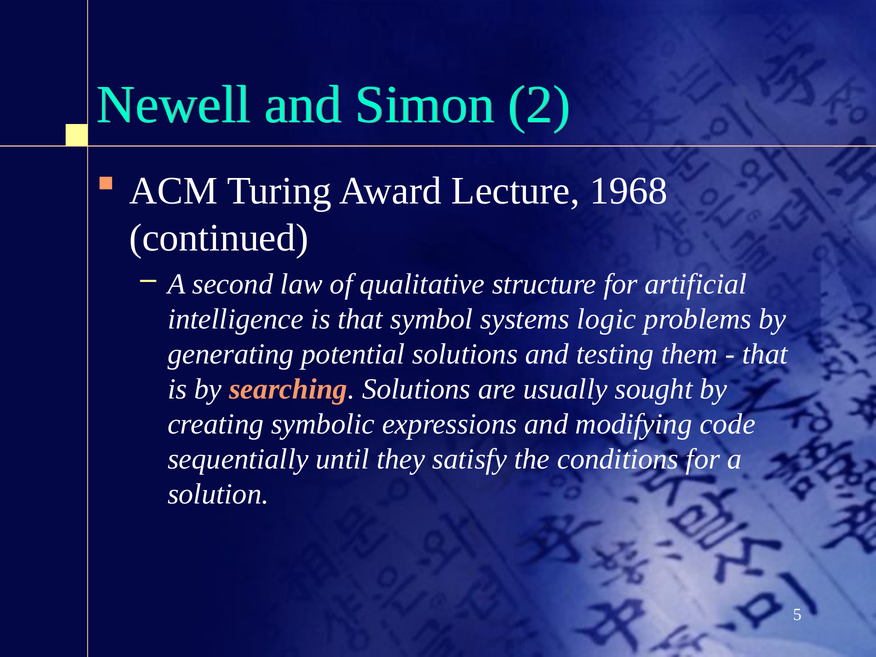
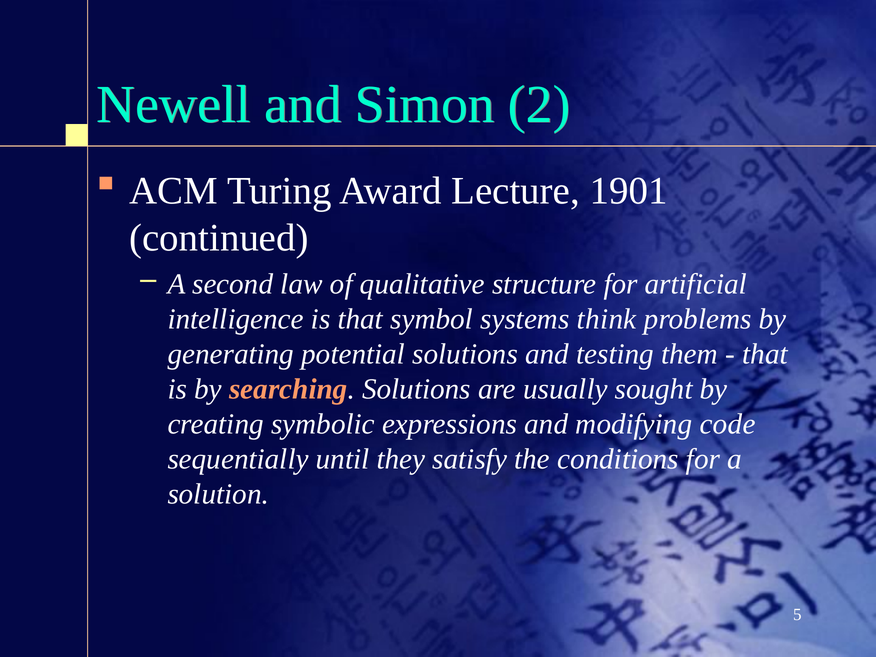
1968: 1968 -> 1901
logic: logic -> think
